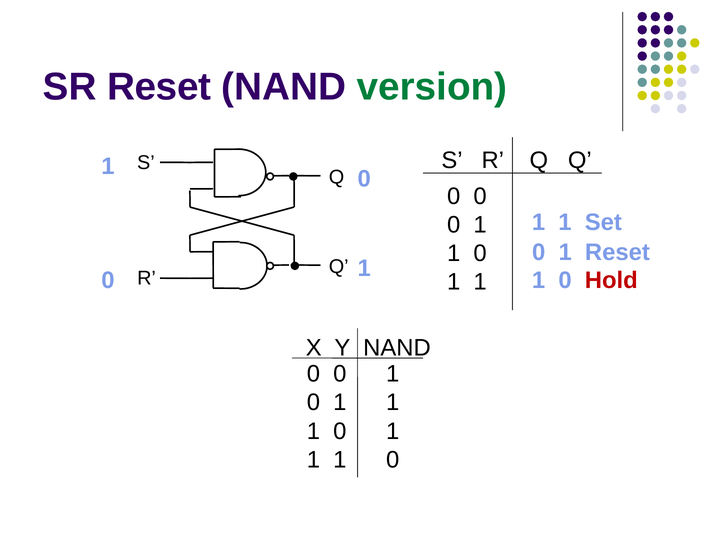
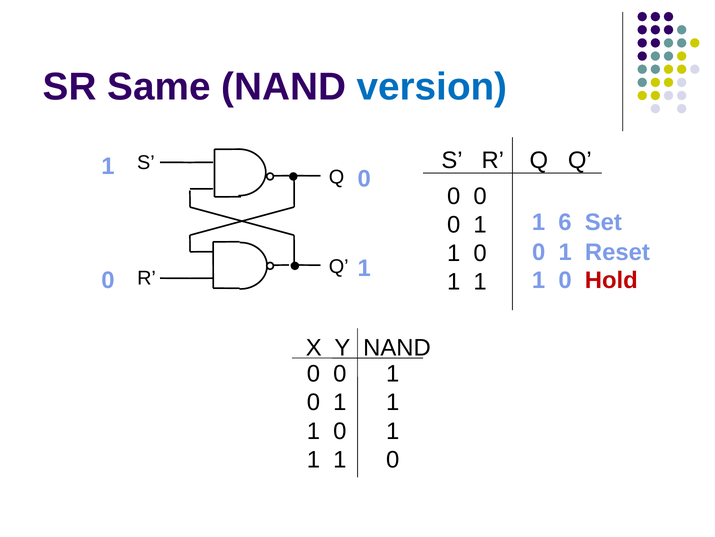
SR Reset: Reset -> Same
version colour: green -> blue
1 at (565, 222): 1 -> 6
